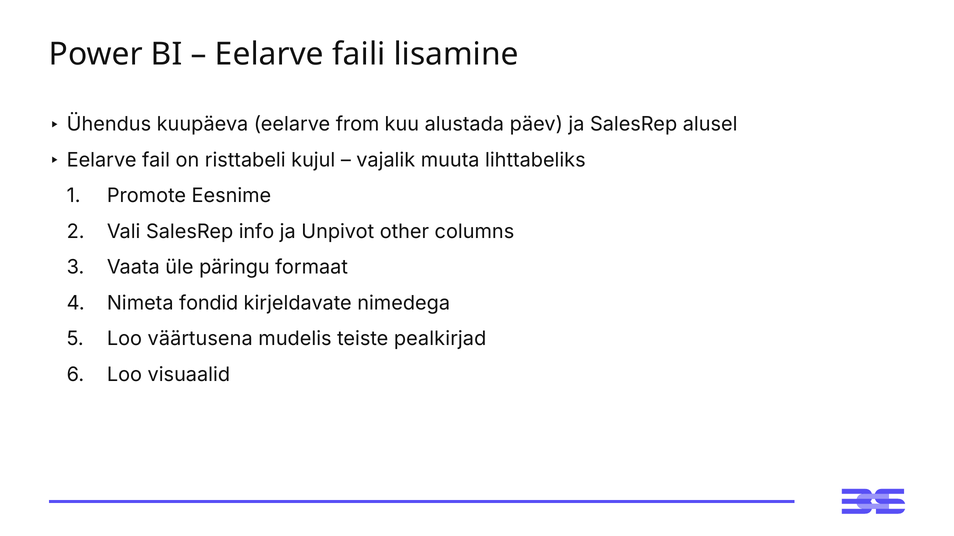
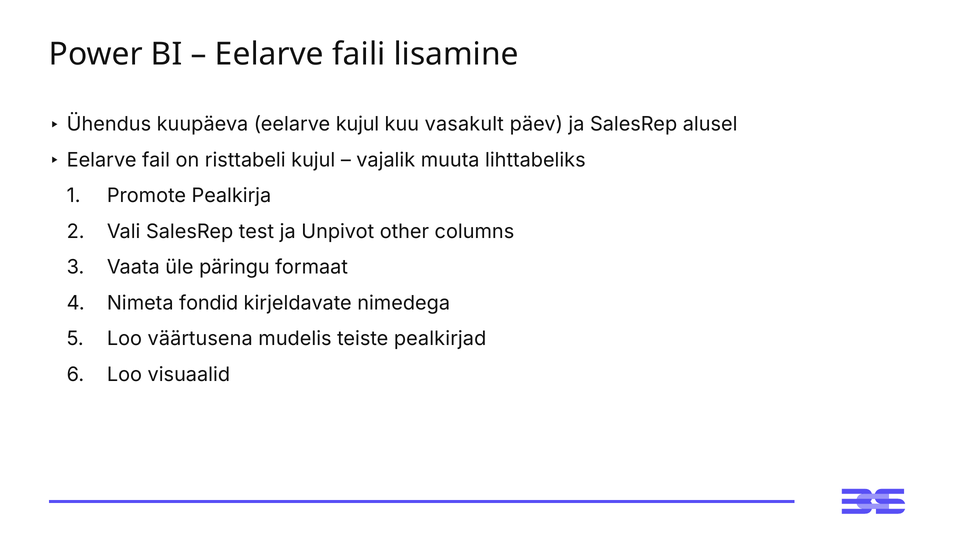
eelarve from: from -> kujul
alustada: alustada -> vasakult
Eesnime: Eesnime -> Pealkirja
info: info -> test
